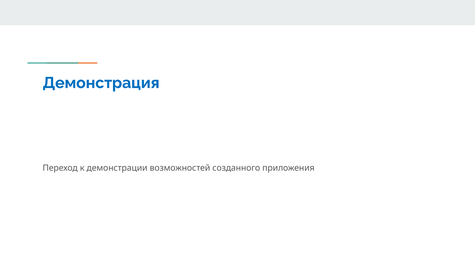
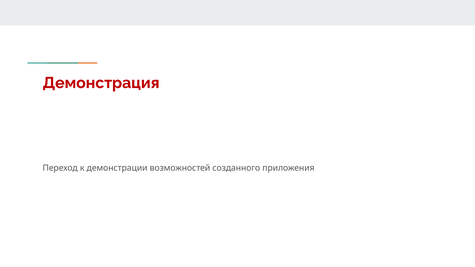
Демонстрация colour: blue -> red
